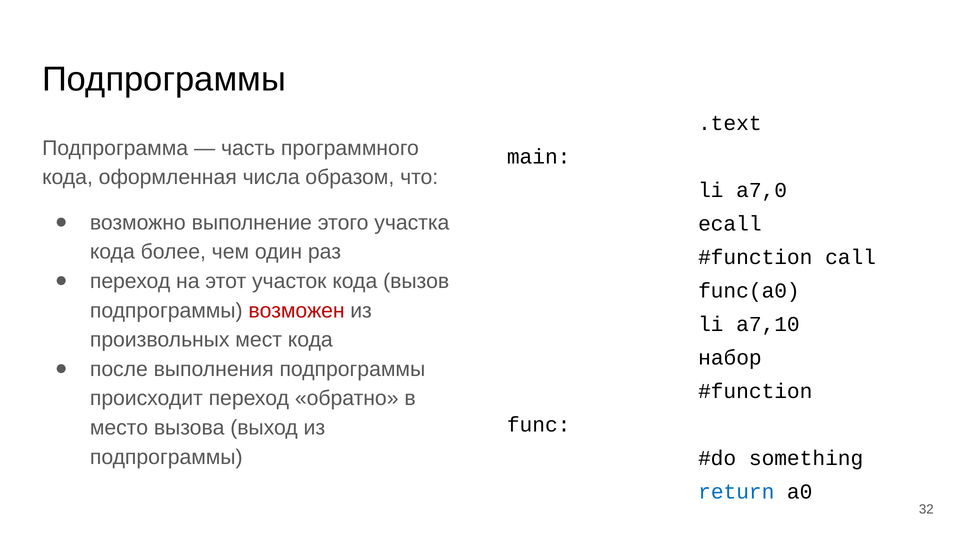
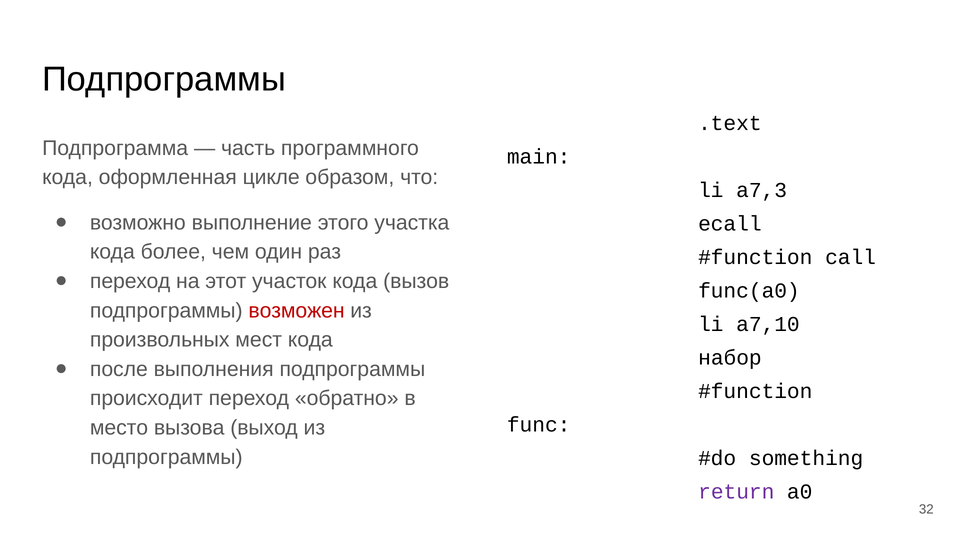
числа: числа -> цикле
a7,0: a7,0 -> a7,3
return colour: blue -> purple
